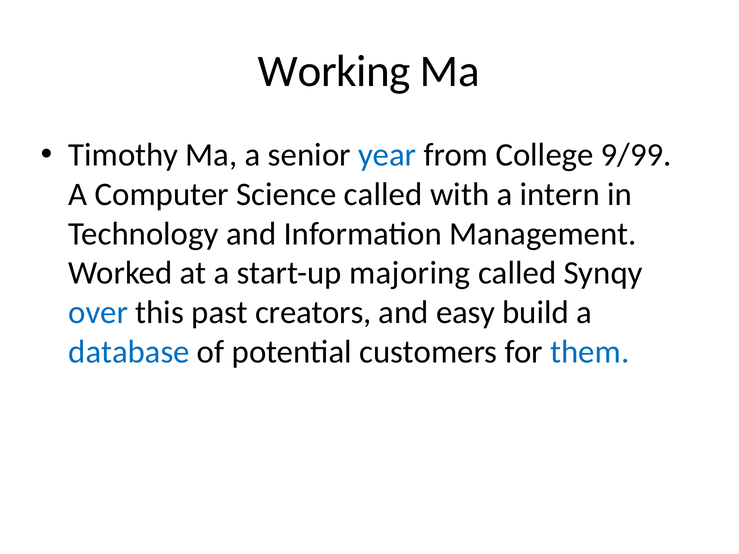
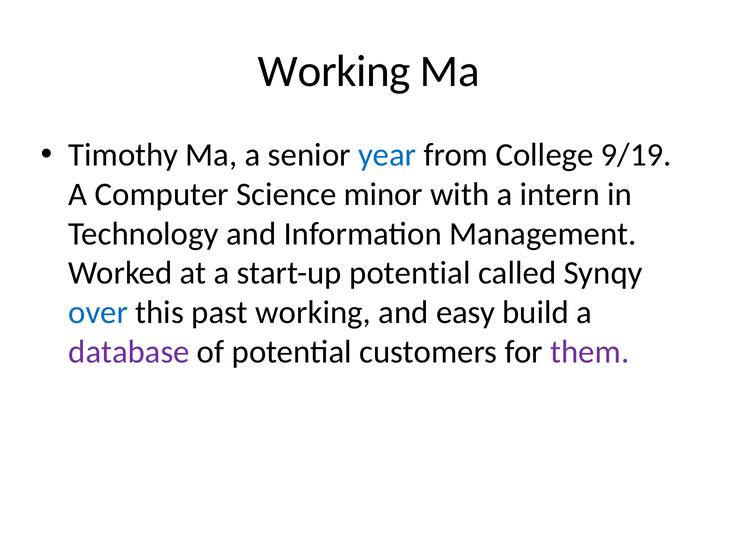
9/99: 9/99 -> 9/19
Science called: called -> minor
start-up majoring: majoring -> potential
past creators: creators -> working
database colour: blue -> purple
them colour: blue -> purple
